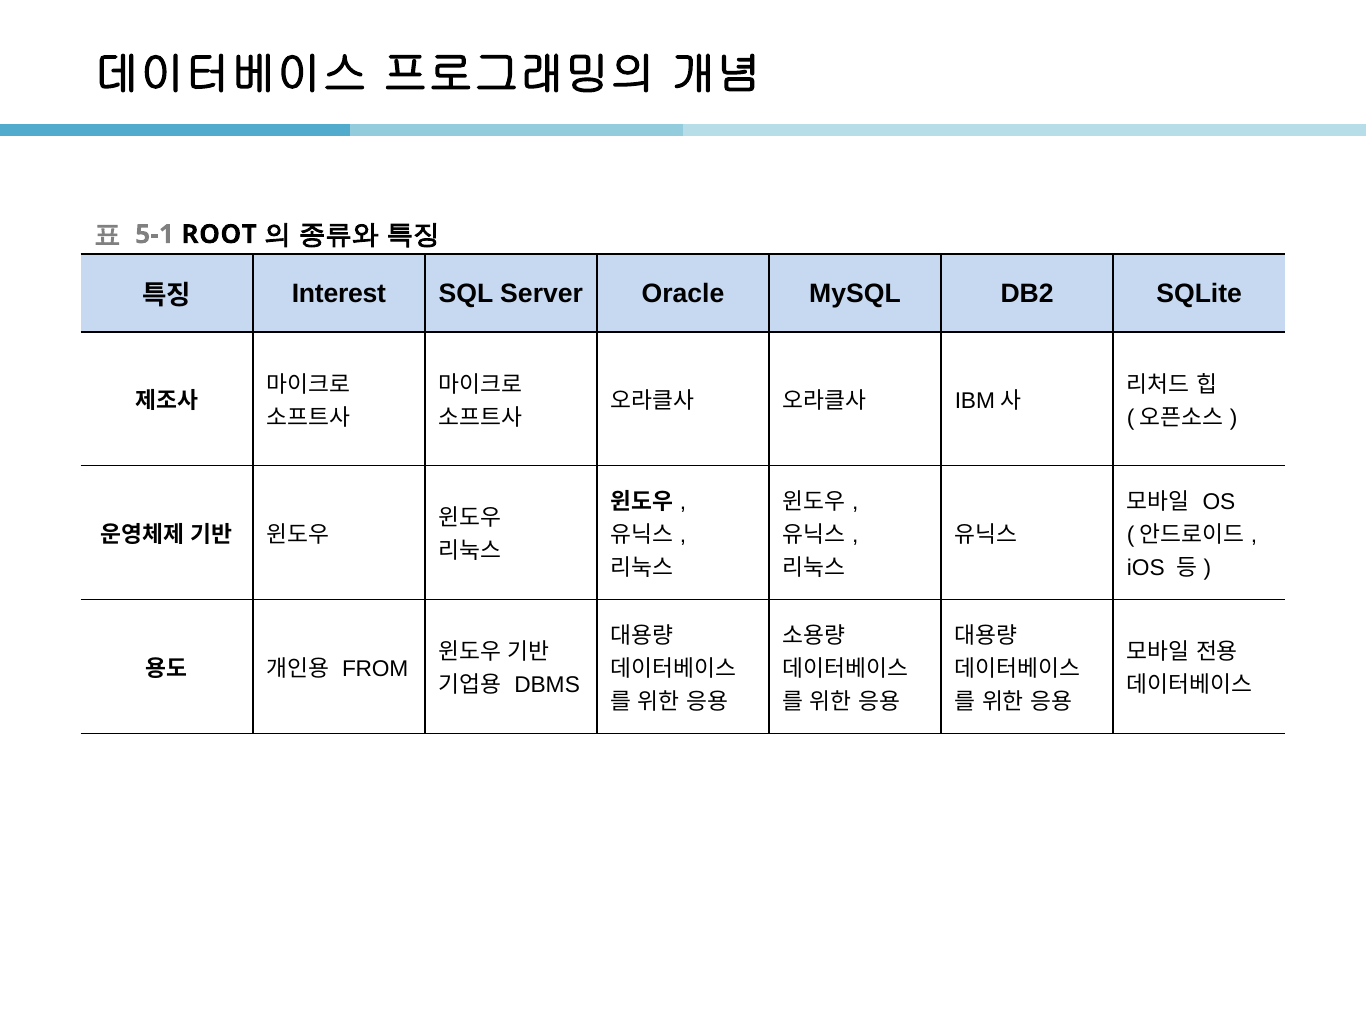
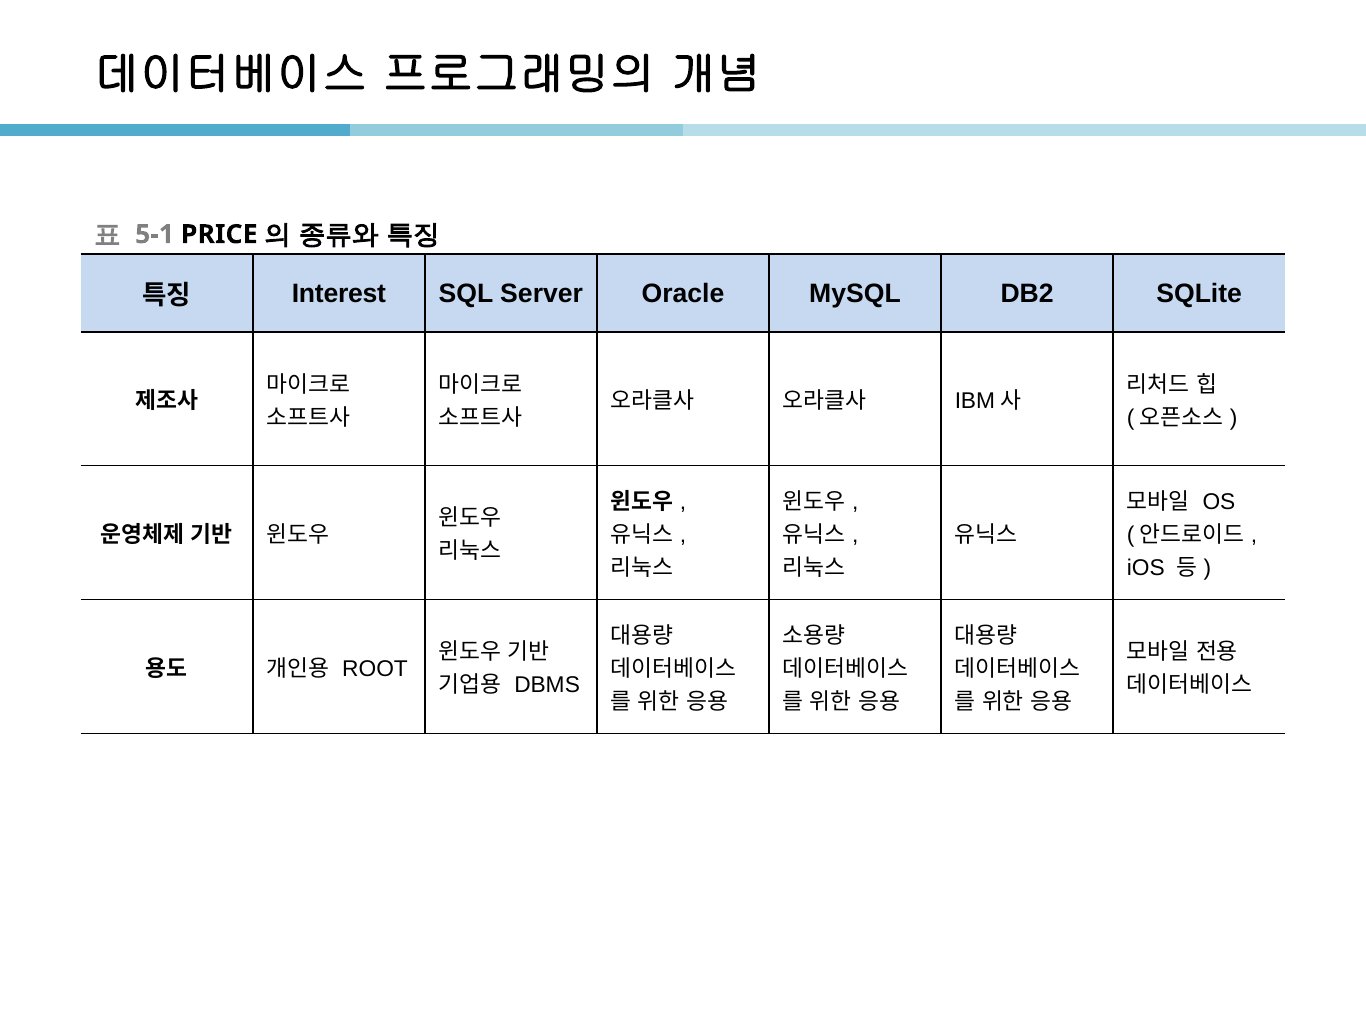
ROOT: ROOT -> PRICE
FROM: FROM -> ROOT
